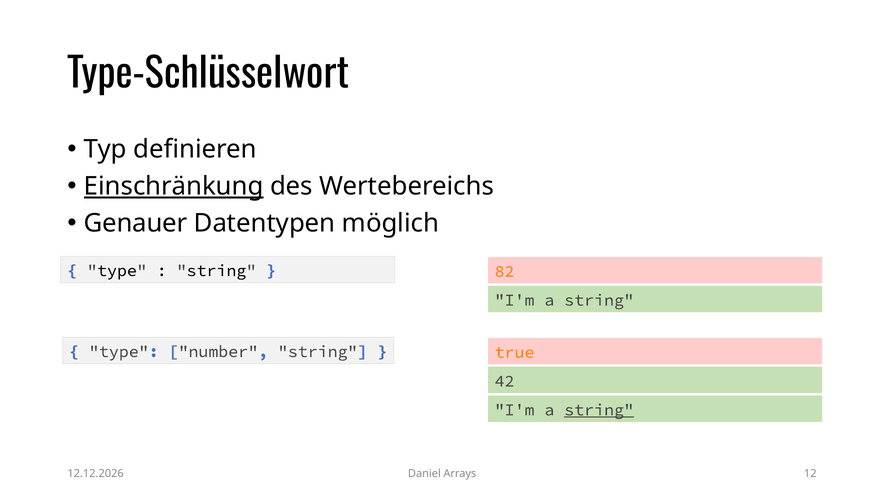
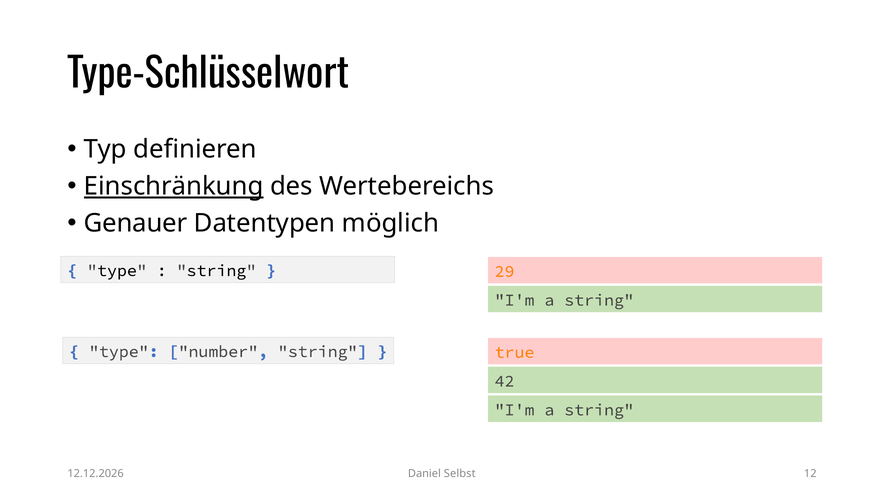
82: 82 -> 29
string at (599, 410) underline: present -> none
Arrays: Arrays -> Selbst
